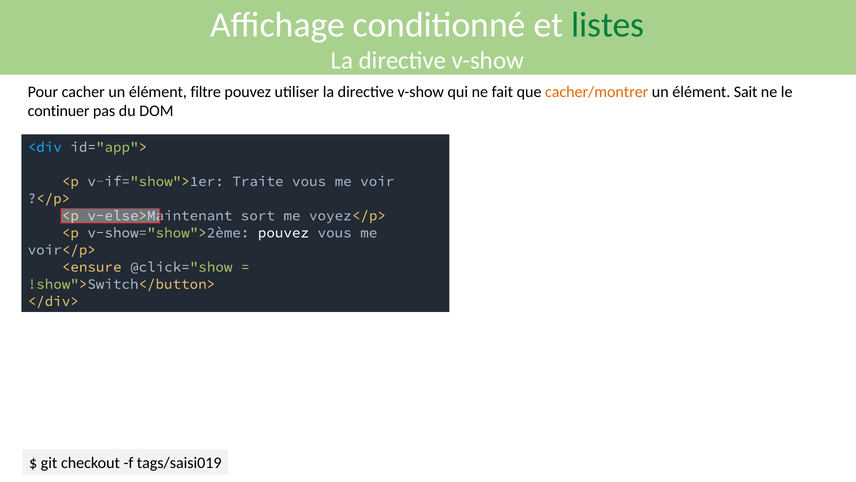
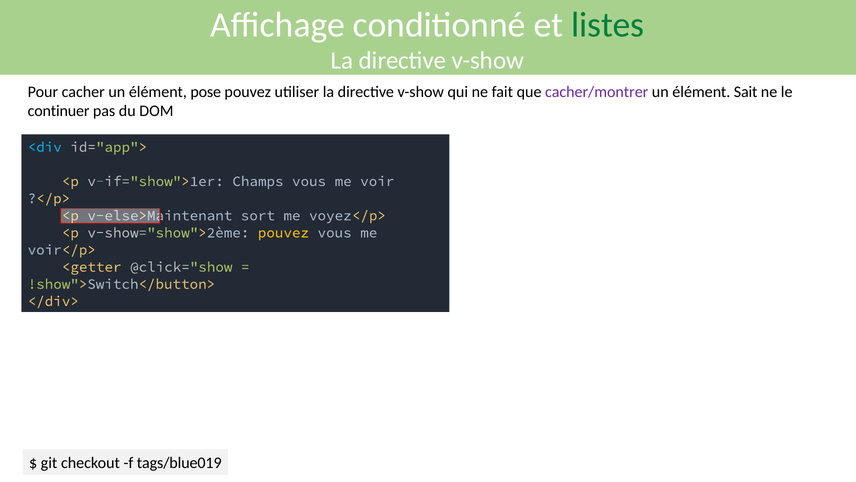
filtre: filtre -> pose
cacher/montrer colour: orange -> purple
Traite: Traite -> Champs
pouvez at (283, 232) colour: white -> yellow
<ensure: <ensure -> <getter
tags/saisi019: tags/saisi019 -> tags/blue019
